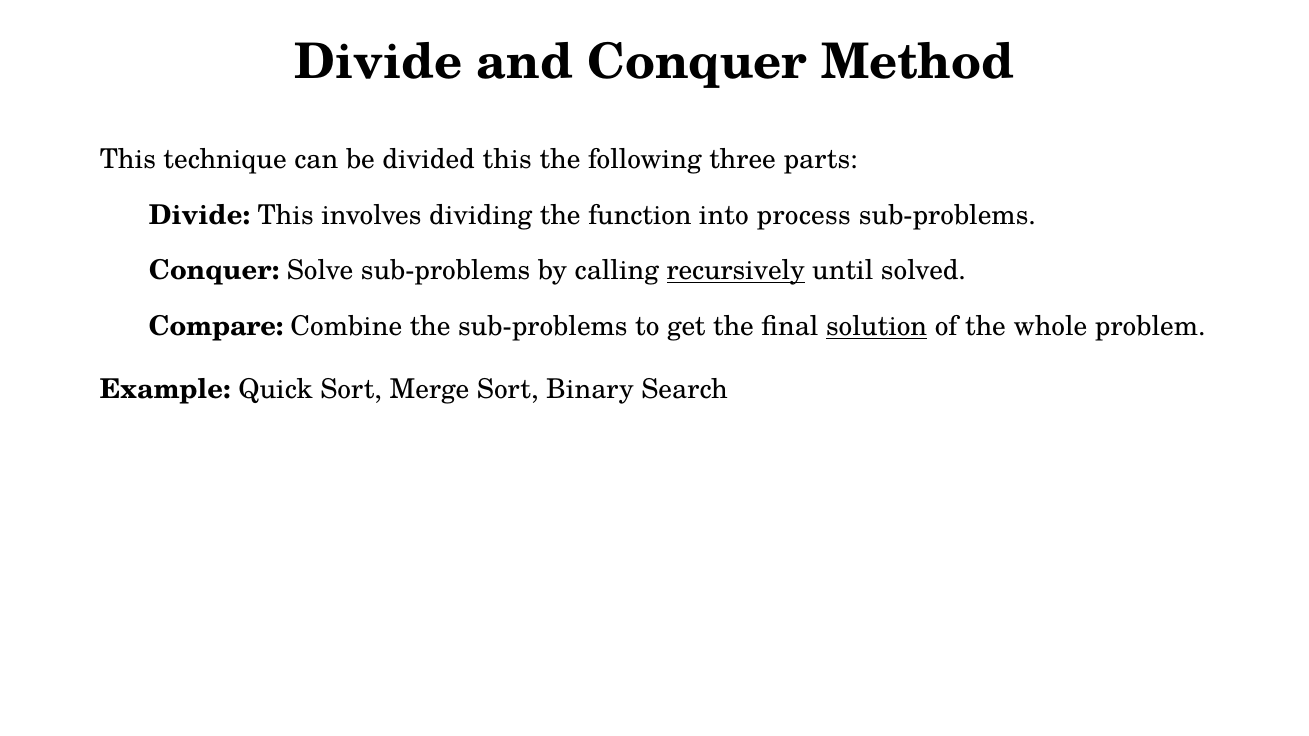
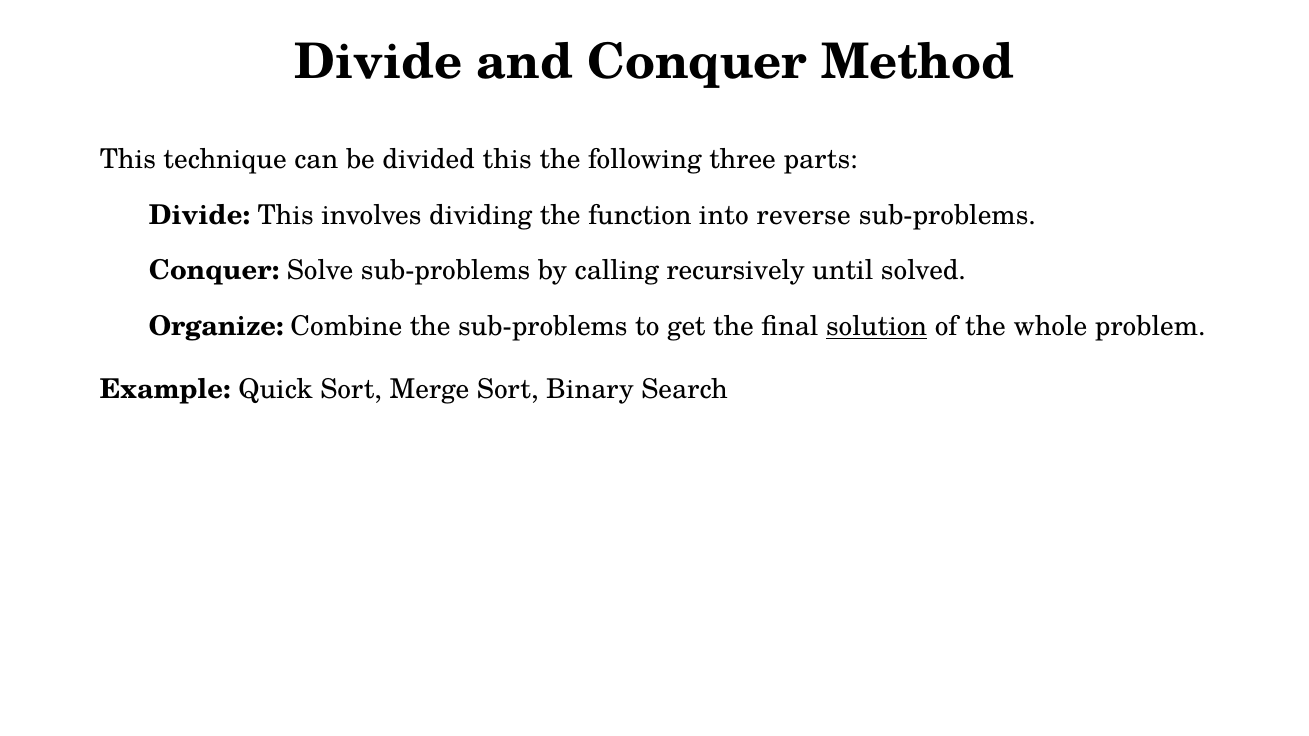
process: process -> reverse
recursively underline: present -> none
Compare: Compare -> Organize
